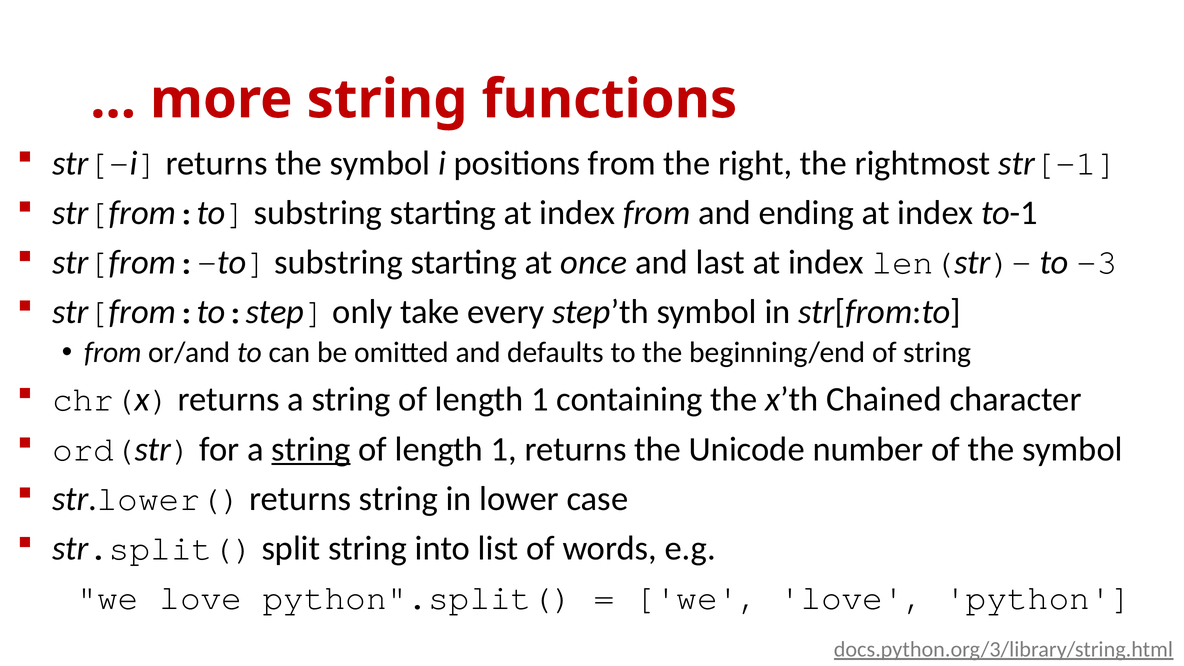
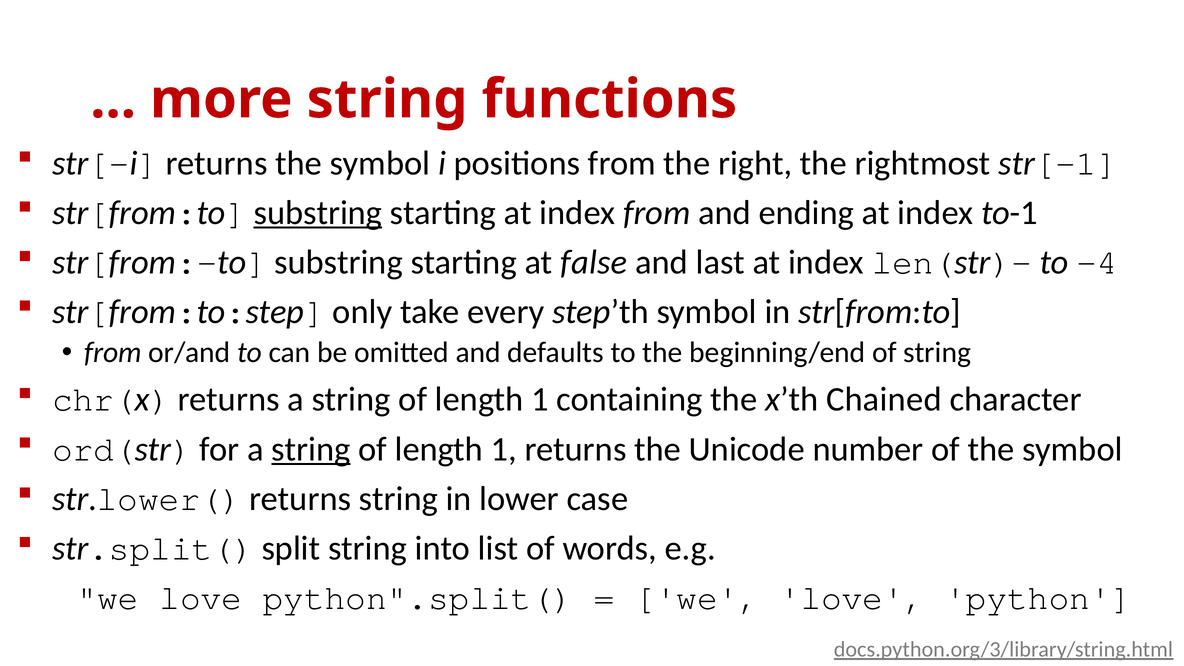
substring at (318, 213) underline: none -> present
once: once -> false
-3: -3 -> -4
